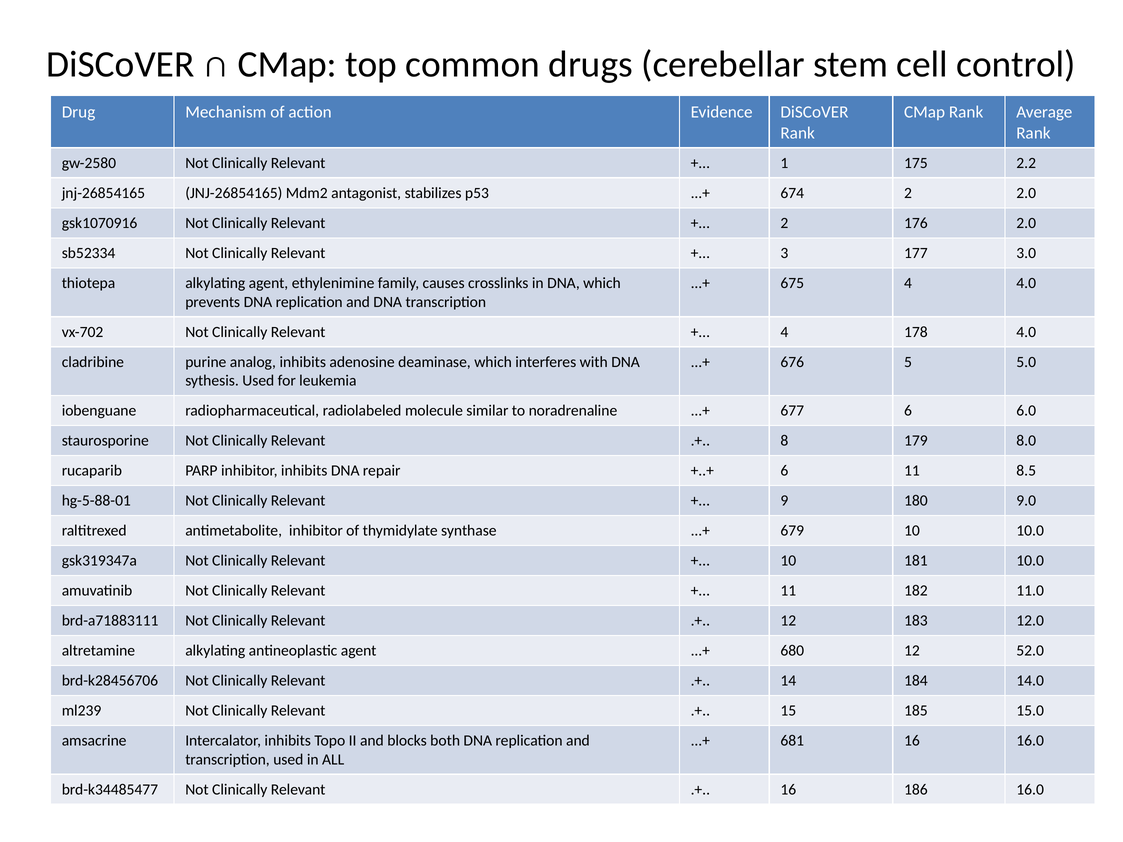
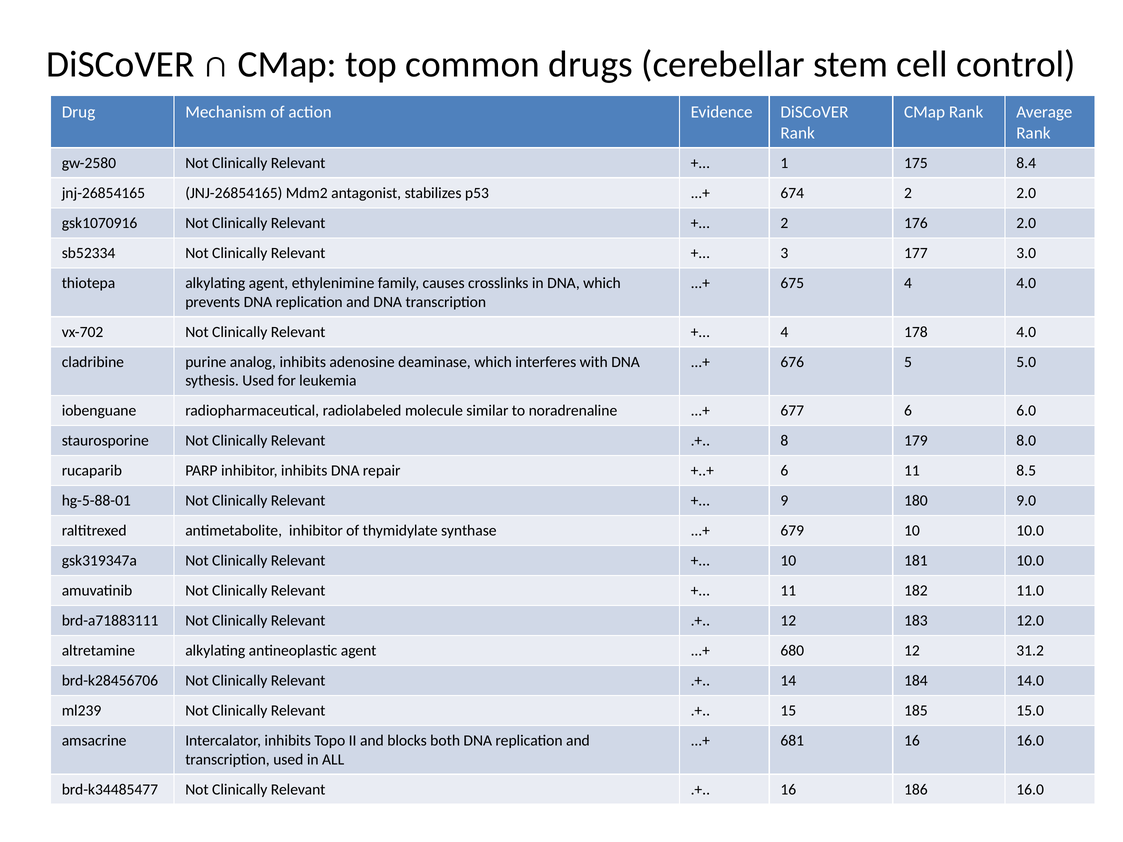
2.2: 2.2 -> 8.4
52.0: 52.0 -> 31.2
